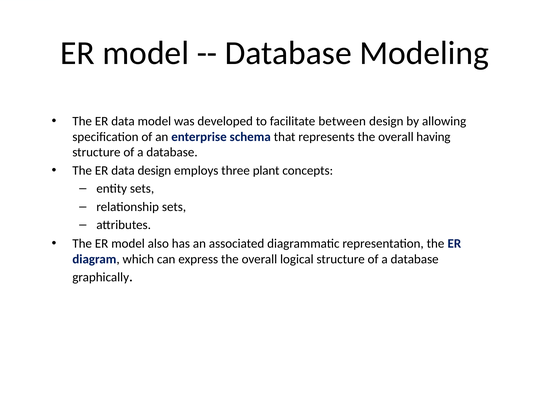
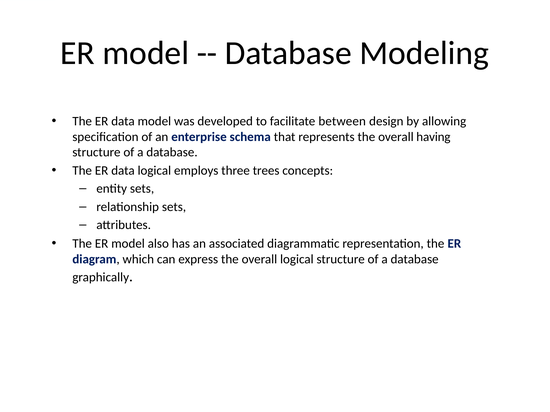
data design: design -> logical
plant: plant -> trees
